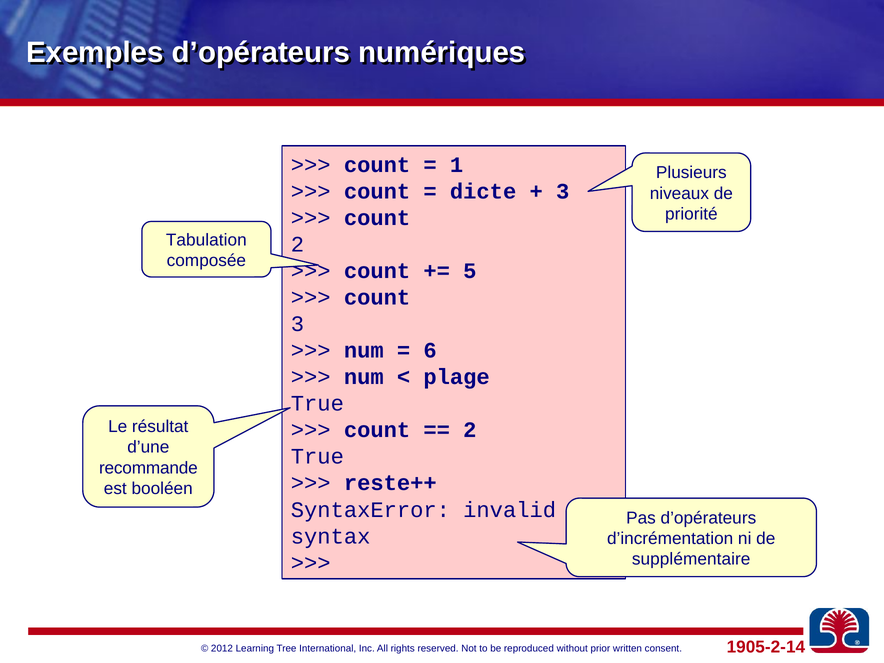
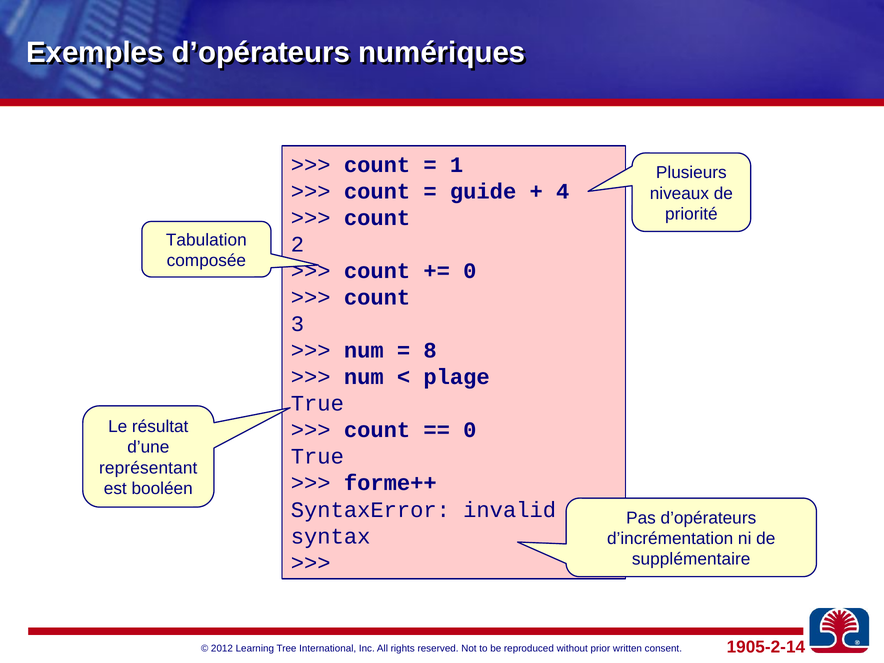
dicte: dicte -> guide
3 at (563, 191): 3 -> 4
5 at (470, 271): 5 -> 0
6: 6 -> 8
2 at (470, 430): 2 -> 0
recommande: recommande -> représentant
reste++: reste++ -> forme++
